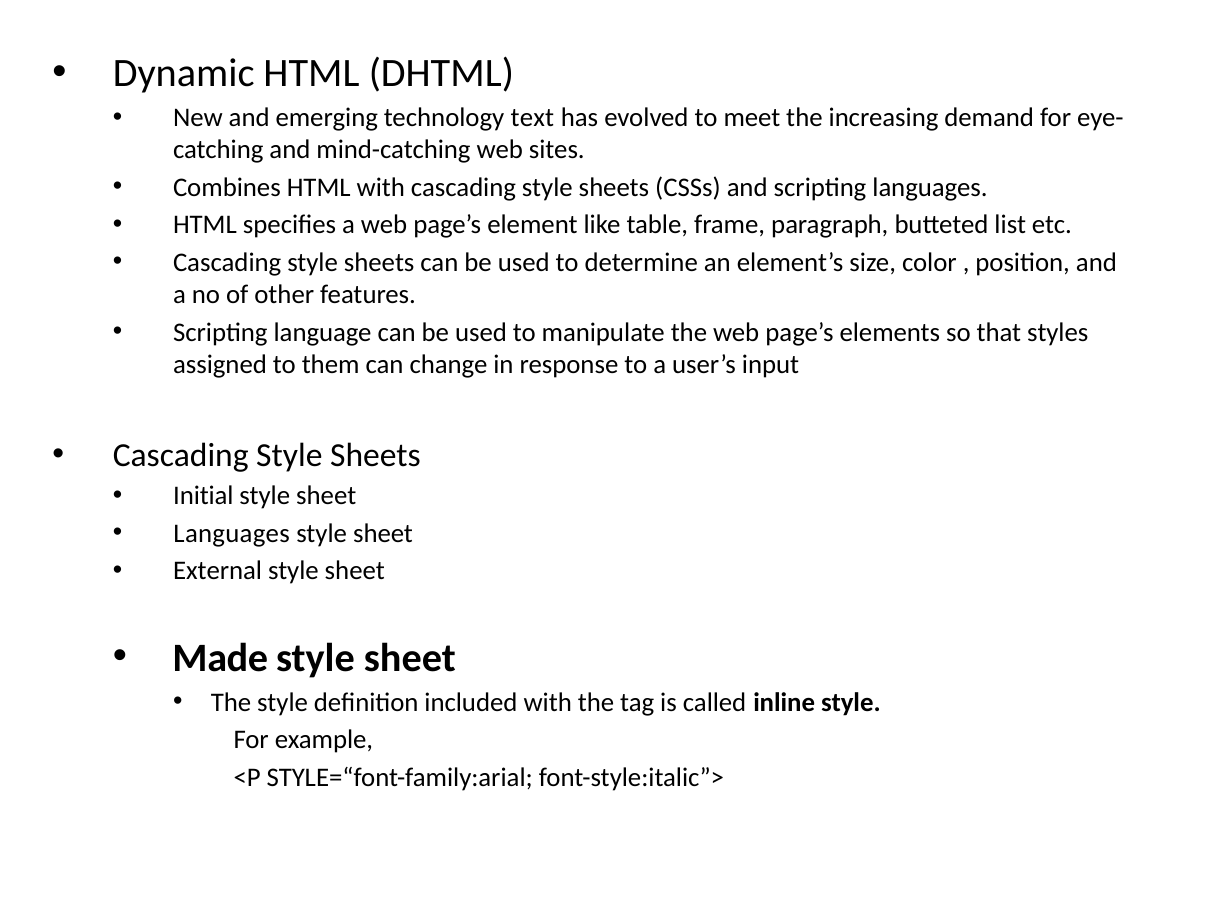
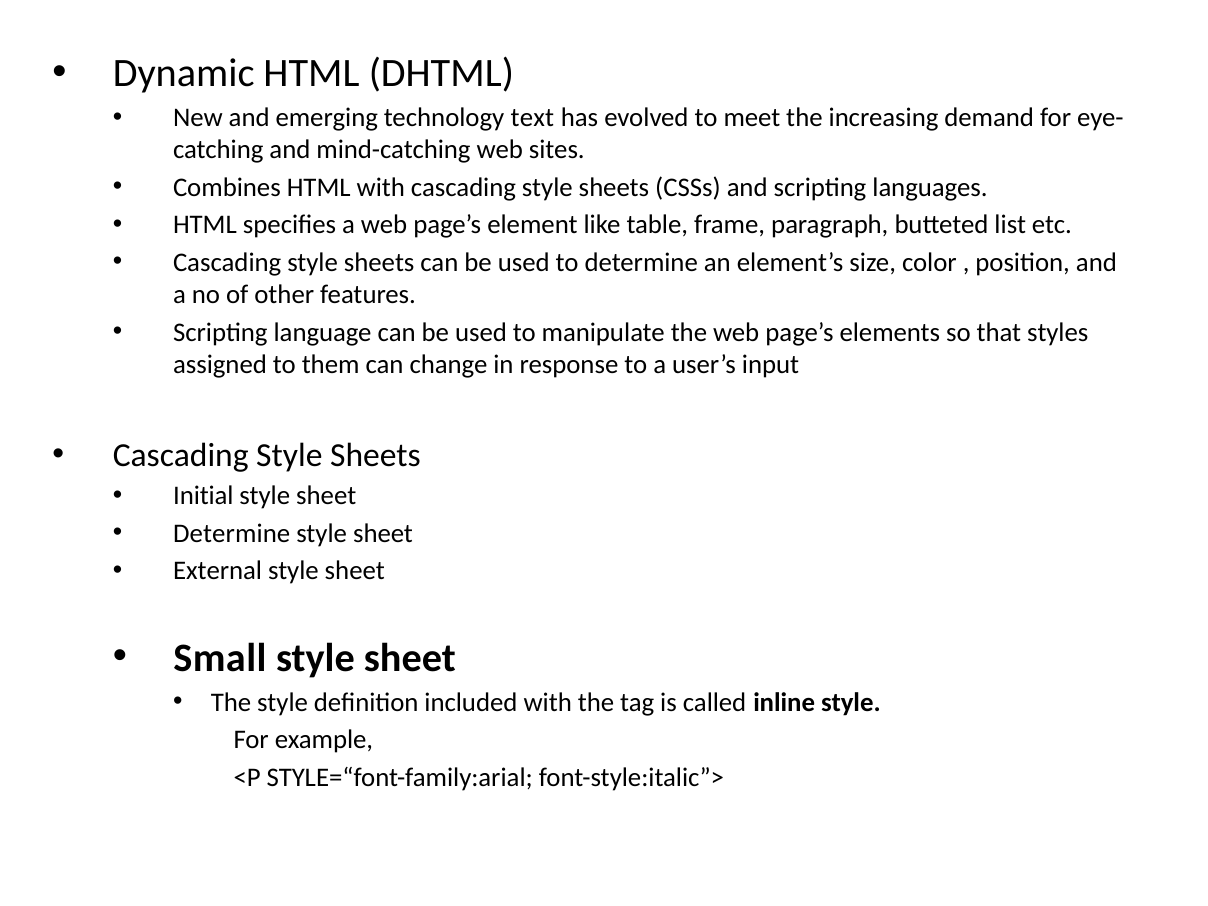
Languages at (232, 534): Languages -> Determine
Made: Made -> Small
